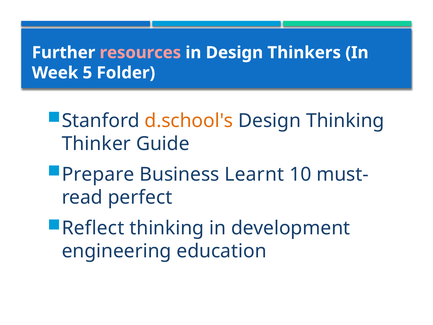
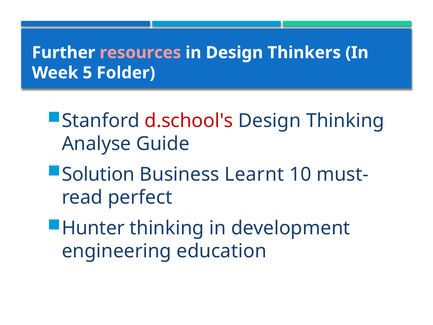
d.school's colour: orange -> red
Thinker: Thinker -> Analyse
Prepare: Prepare -> Solution
Reflect: Reflect -> Hunter
